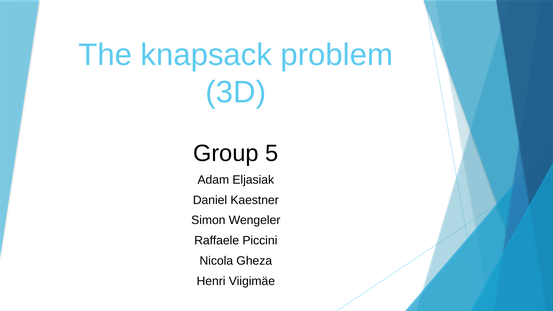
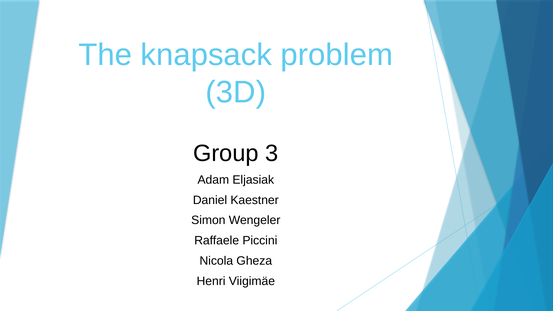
5: 5 -> 3
